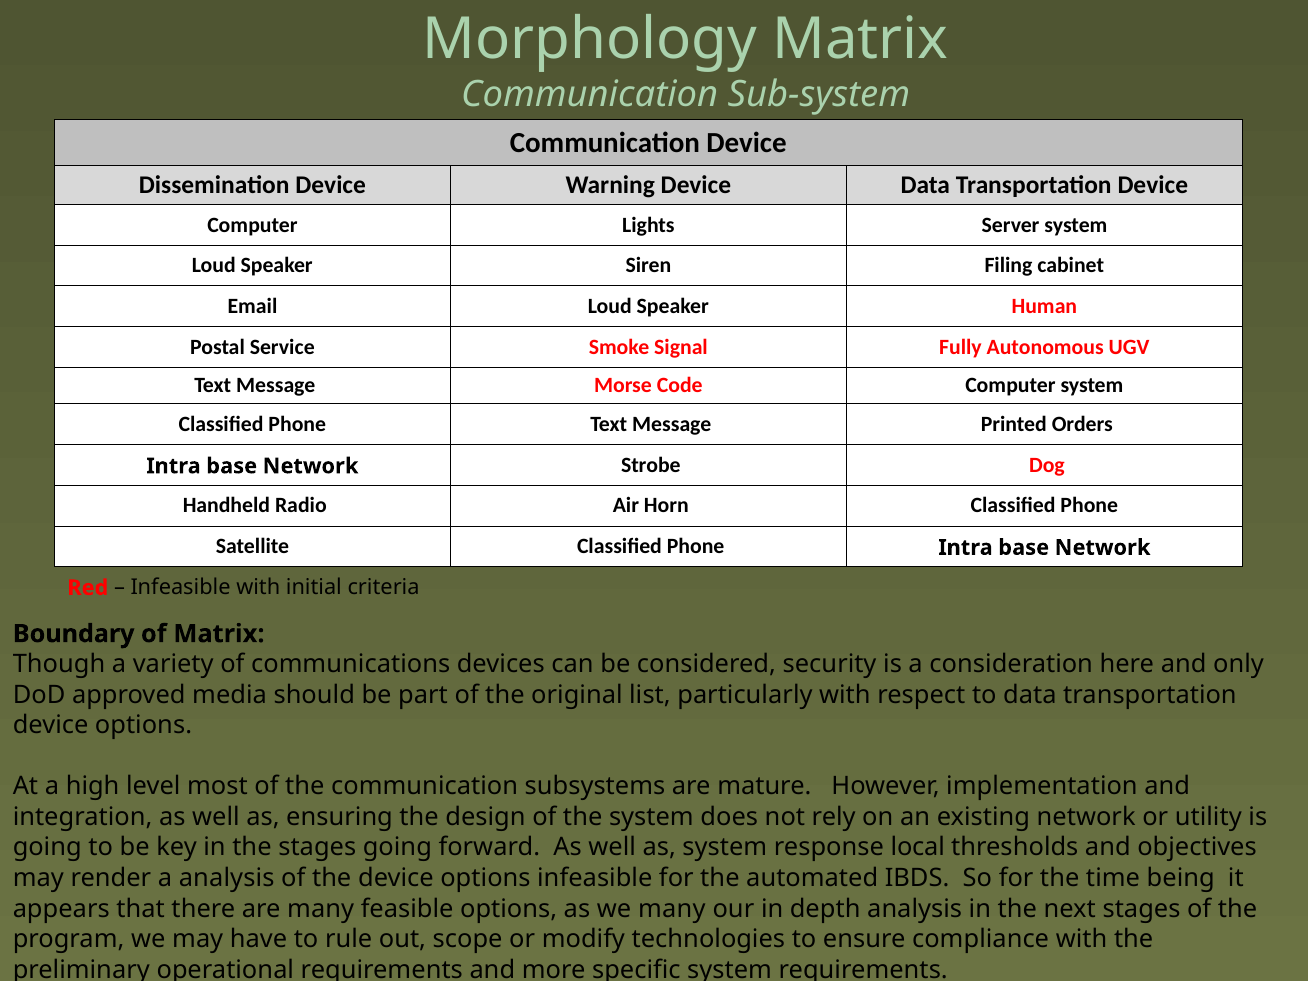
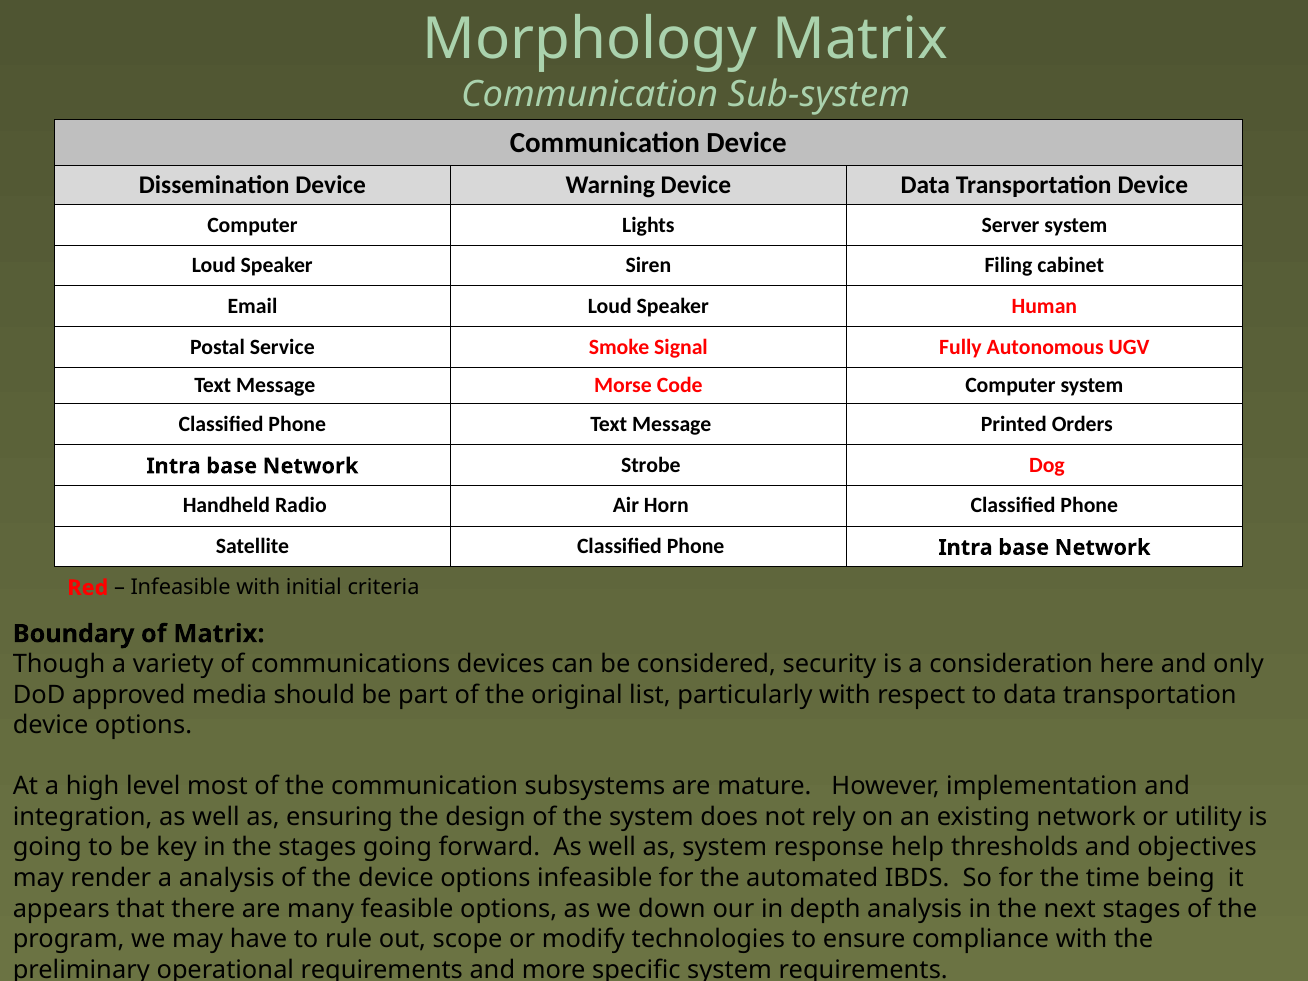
local: local -> help
we many: many -> down
